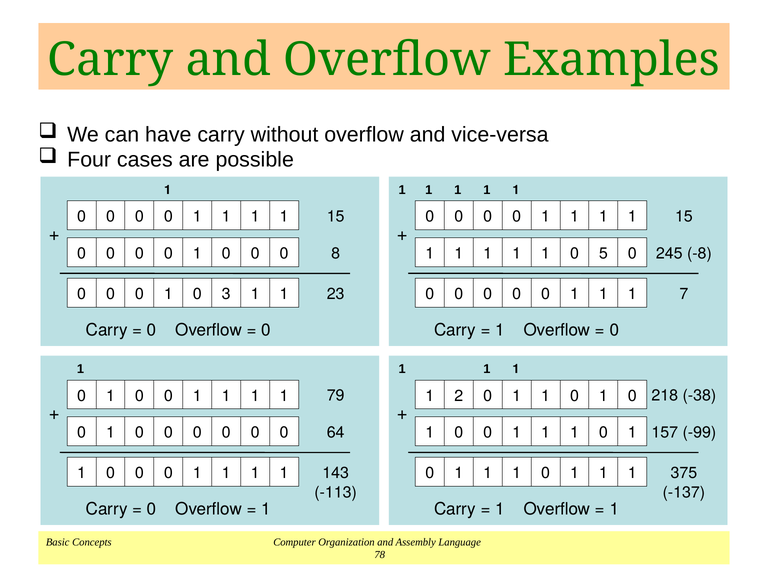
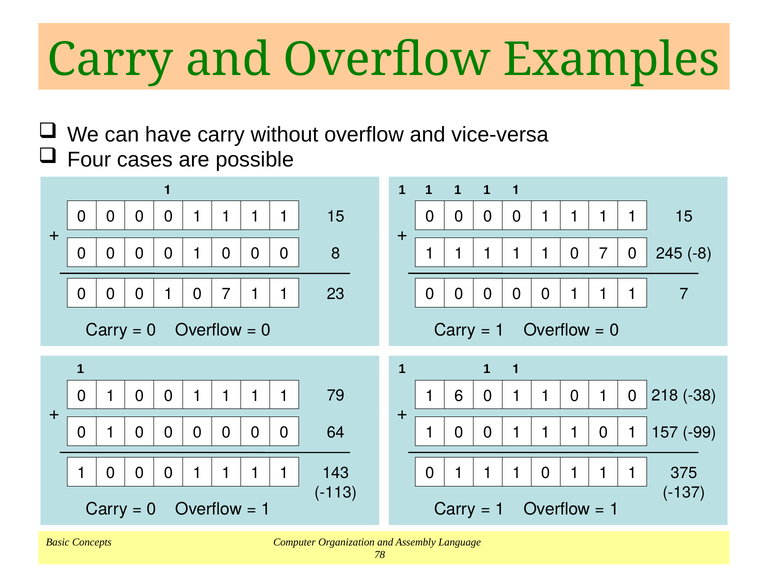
1 1 0 5: 5 -> 7
0 1 0 3: 3 -> 7
2: 2 -> 6
